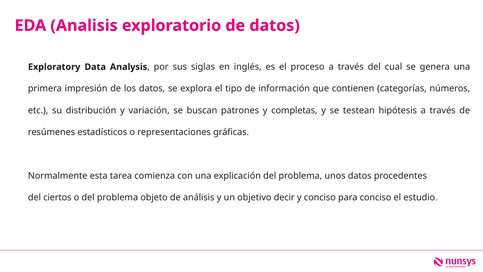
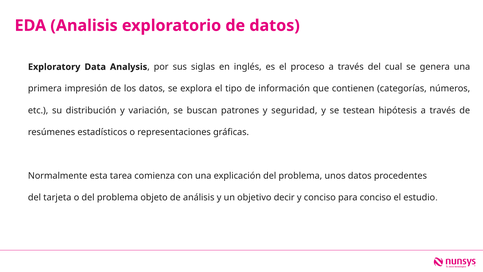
completas: completas -> seguridad
ciertos: ciertos -> tarjeta
